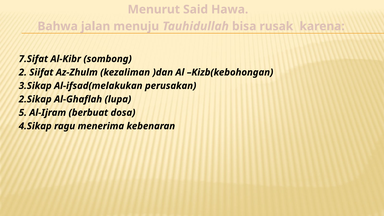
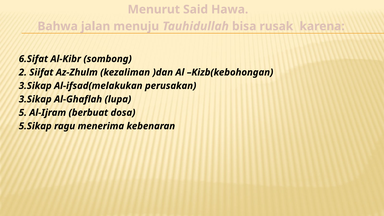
7.Sifat: 7.Sifat -> 6.Sifat
2.Sikap at (35, 99): 2.Sikap -> 3.Sikap
4.Sikap: 4.Sikap -> 5.Sikap
